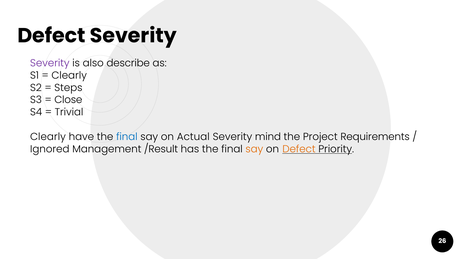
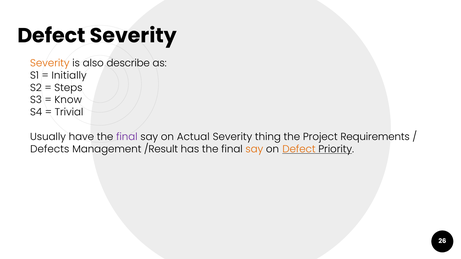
Severity at (50, 63) colour: purple -> orange
Clearly at (69, 75): Clearly -> Initially
Close: Close -> Know
Clearly at (48, 137): Clearly -> Usually
final at (127, 137) colour: blue -> purple
mind: mind -> thing
Ignored: Ignored -> Defects
